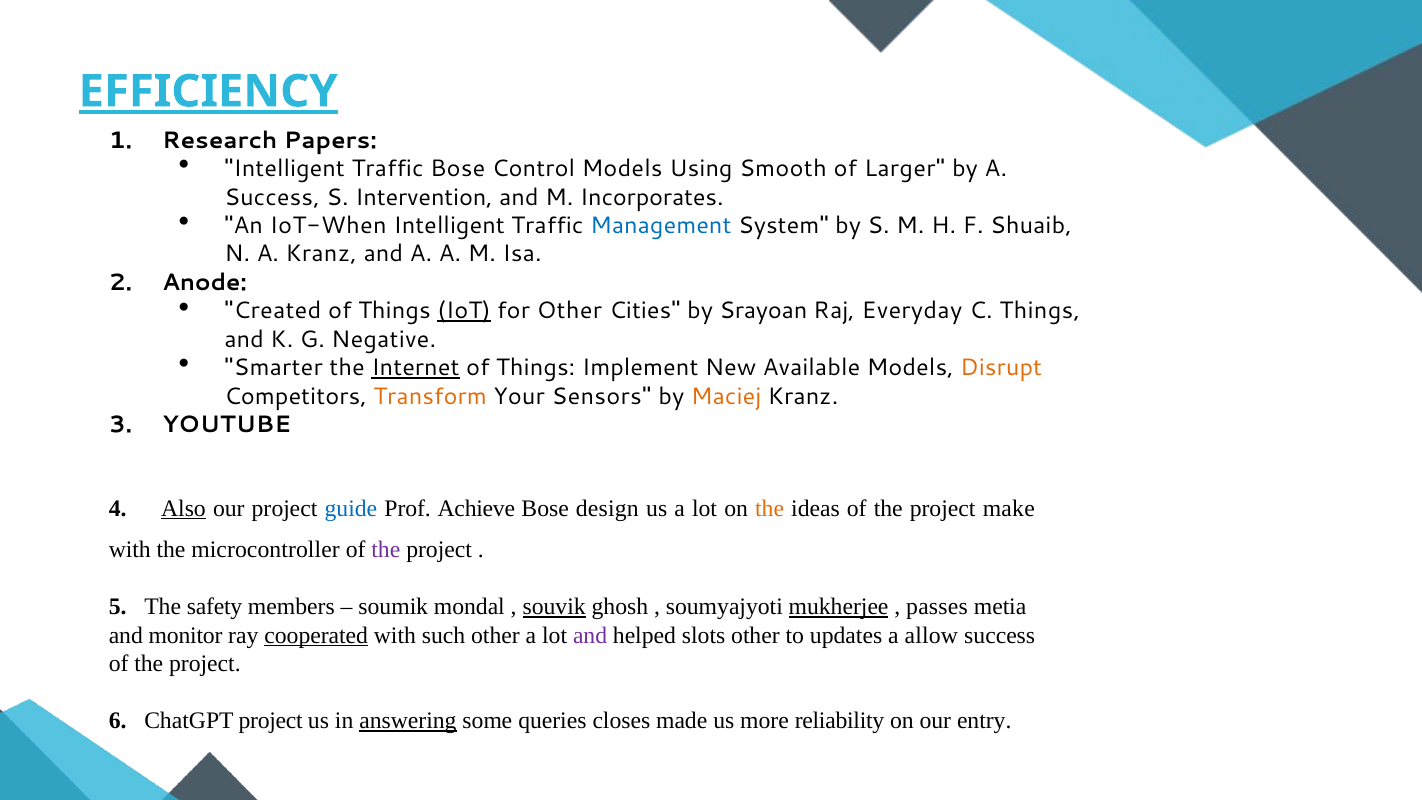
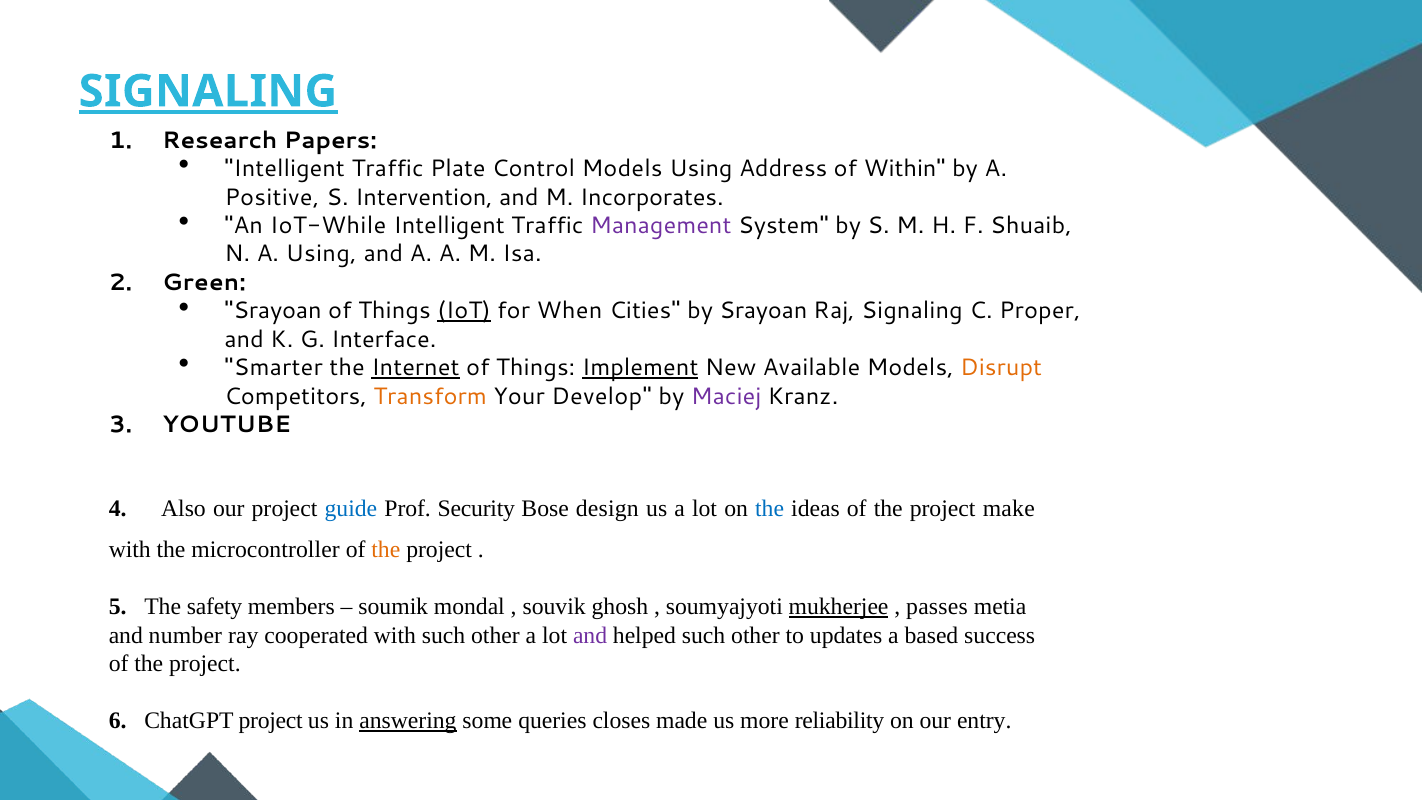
EFFICIENCY at (208, 91): EFFICIENCY -> SIGNALING
Traffic Bose: Bose -> Plate
Smooth: Smooth -> Address
Larger: Larger -> Within
Success at (272, 197): Success -> Positive
IoT-When: IoT-When -> IoT-While
Management colour: blue -> purple
A Kranz: Kranz -> Using
Anode: Anode -> Green
Created at (273, 311): Created -> Srayoan
for Other: Other -> When
Raj Everyday: Everyday -> Signaling
C Things: Things -> Proper
Negative: Negative -> Interface
Implement underline: none -> present
Sensors: Sensors -> Develop
Maciej colour: orange -> purple
Also underline: present -> none
Achieve: Achieve -> Security
the at (770, 508) colour: orange -> blue
the at (386, 550) colour: purple -> orange
souvik underline: present -> none
monitor: monitor -> number
cooperated underline: present -> none
helped slots: slots -> such
allow: allow -> based
